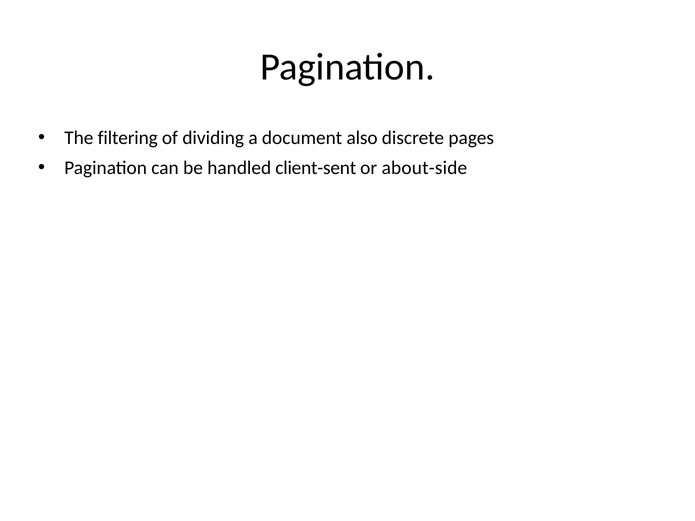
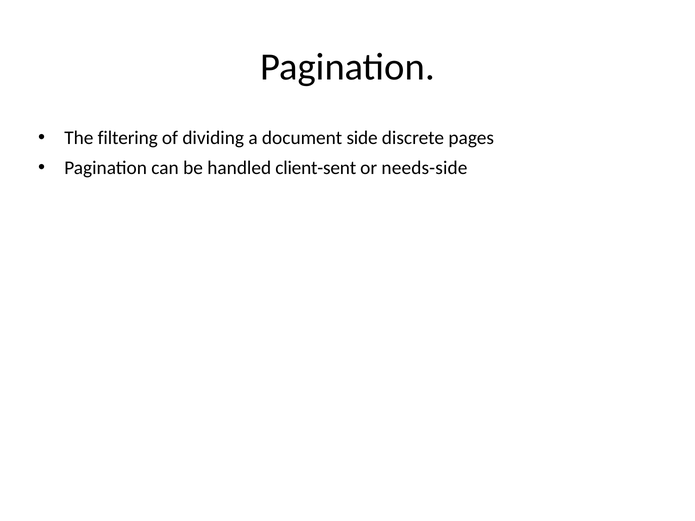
also: also -> side
about-side: about-side -> needs-side
